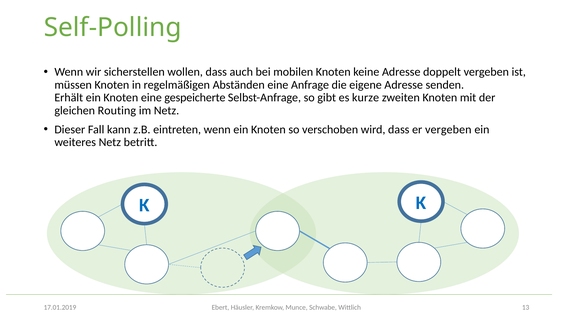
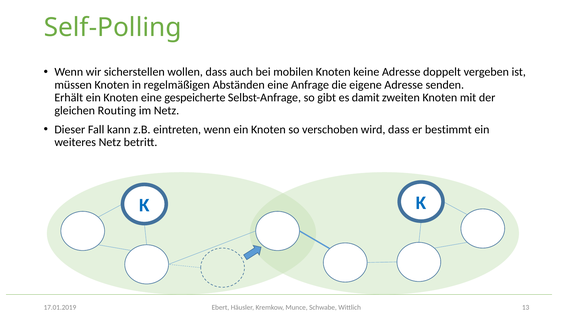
kurze: kurze -> damit
er vergeben: vergeben -> bestimmt
